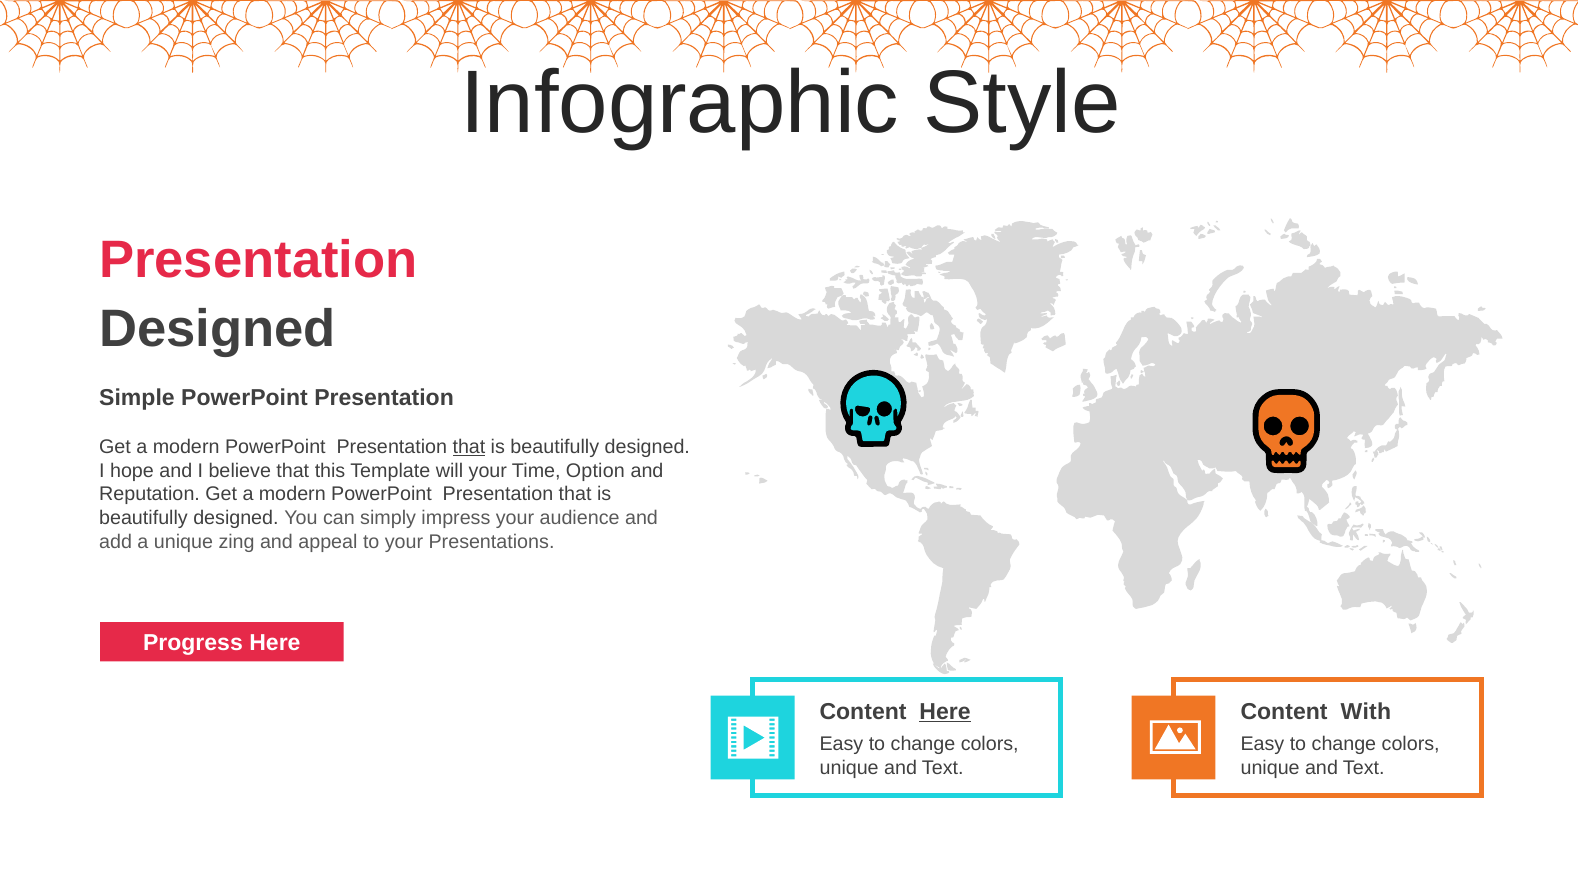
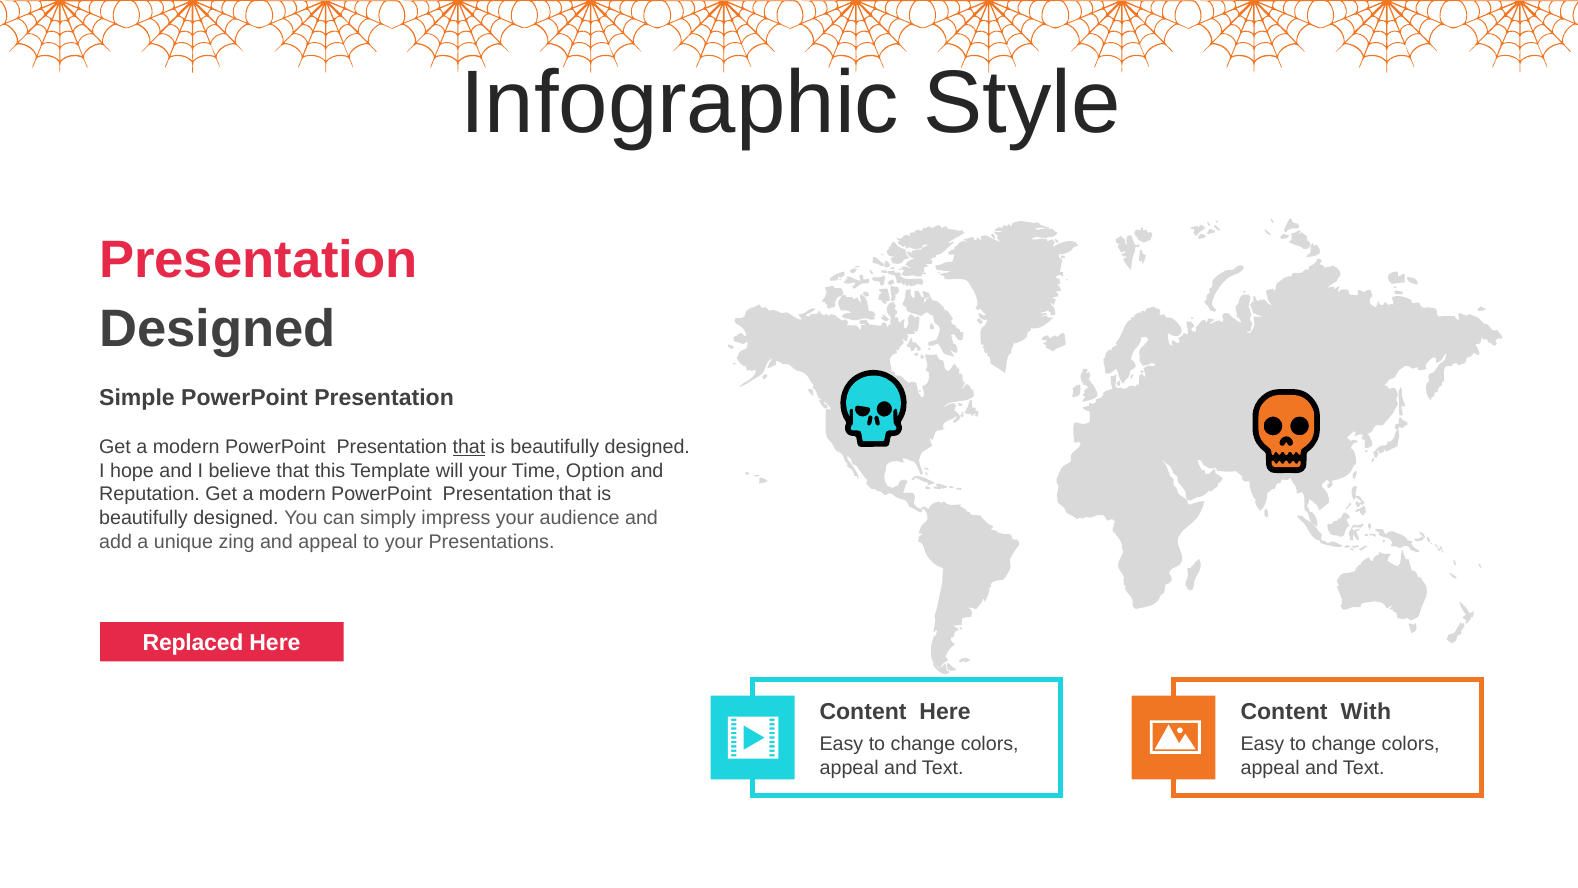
Progress: Progress -> Replaced
Here at (945, 712) underline: present -> none
unique at (849, 768): unique -> appeal
unique at (1270, 768): unique -> appeal
